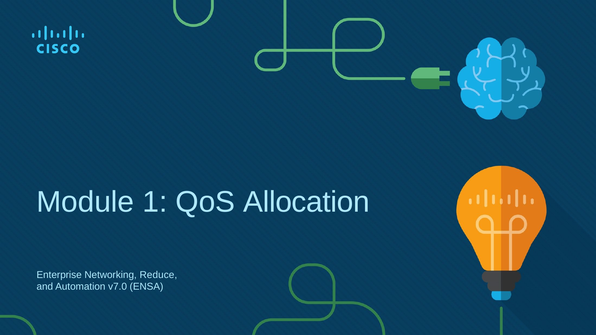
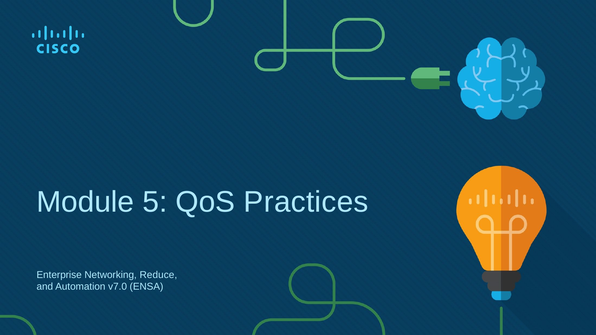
1: 1 -> 5
Allocation: Allocation -> Practices
